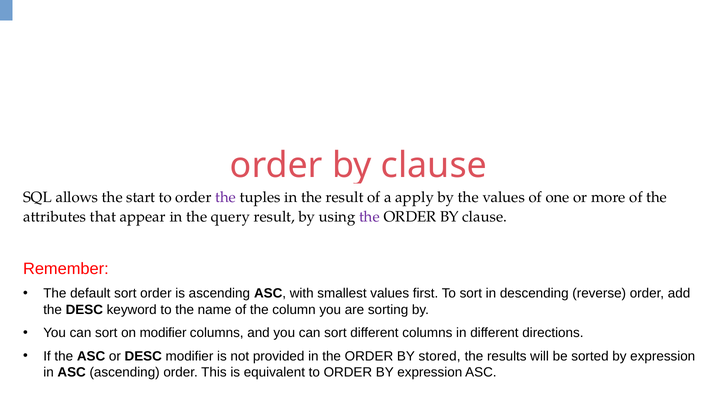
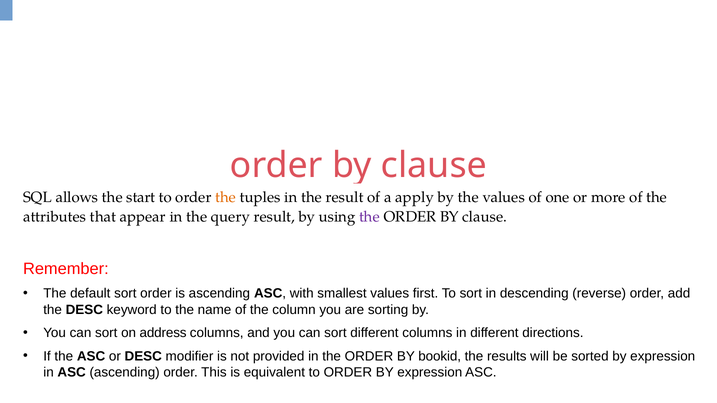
the at (226, 198) colour: purple -> orange
on modifier: modifier -> address
stored: stored -> bookid
